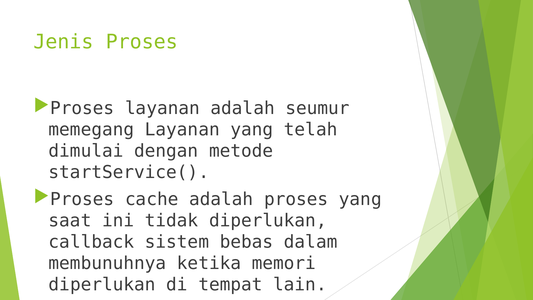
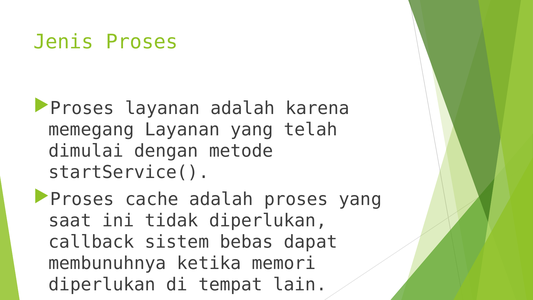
seumur: seumur -> karena
dalam: dalam -> dapat
